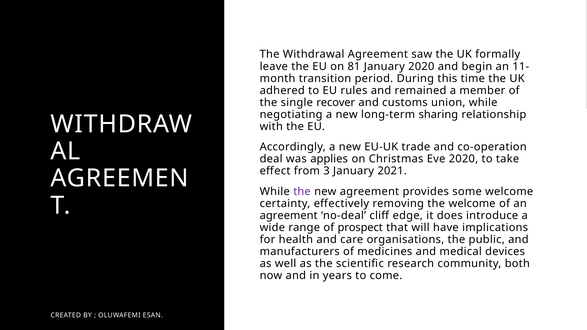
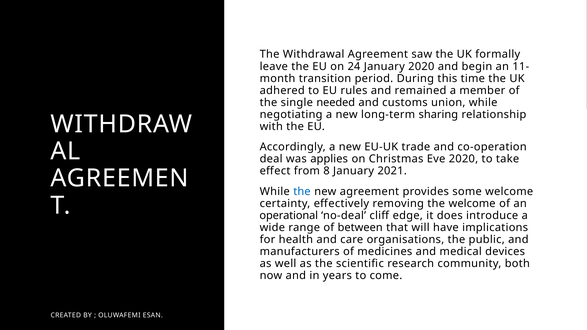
81: 81 -> 24
recover: recover -> needed
3: 3 -> 8
the at (302, 192) colour: purple -> blue
agreement at (289, 216): agreement -> operational
prospect: prospect -> between
